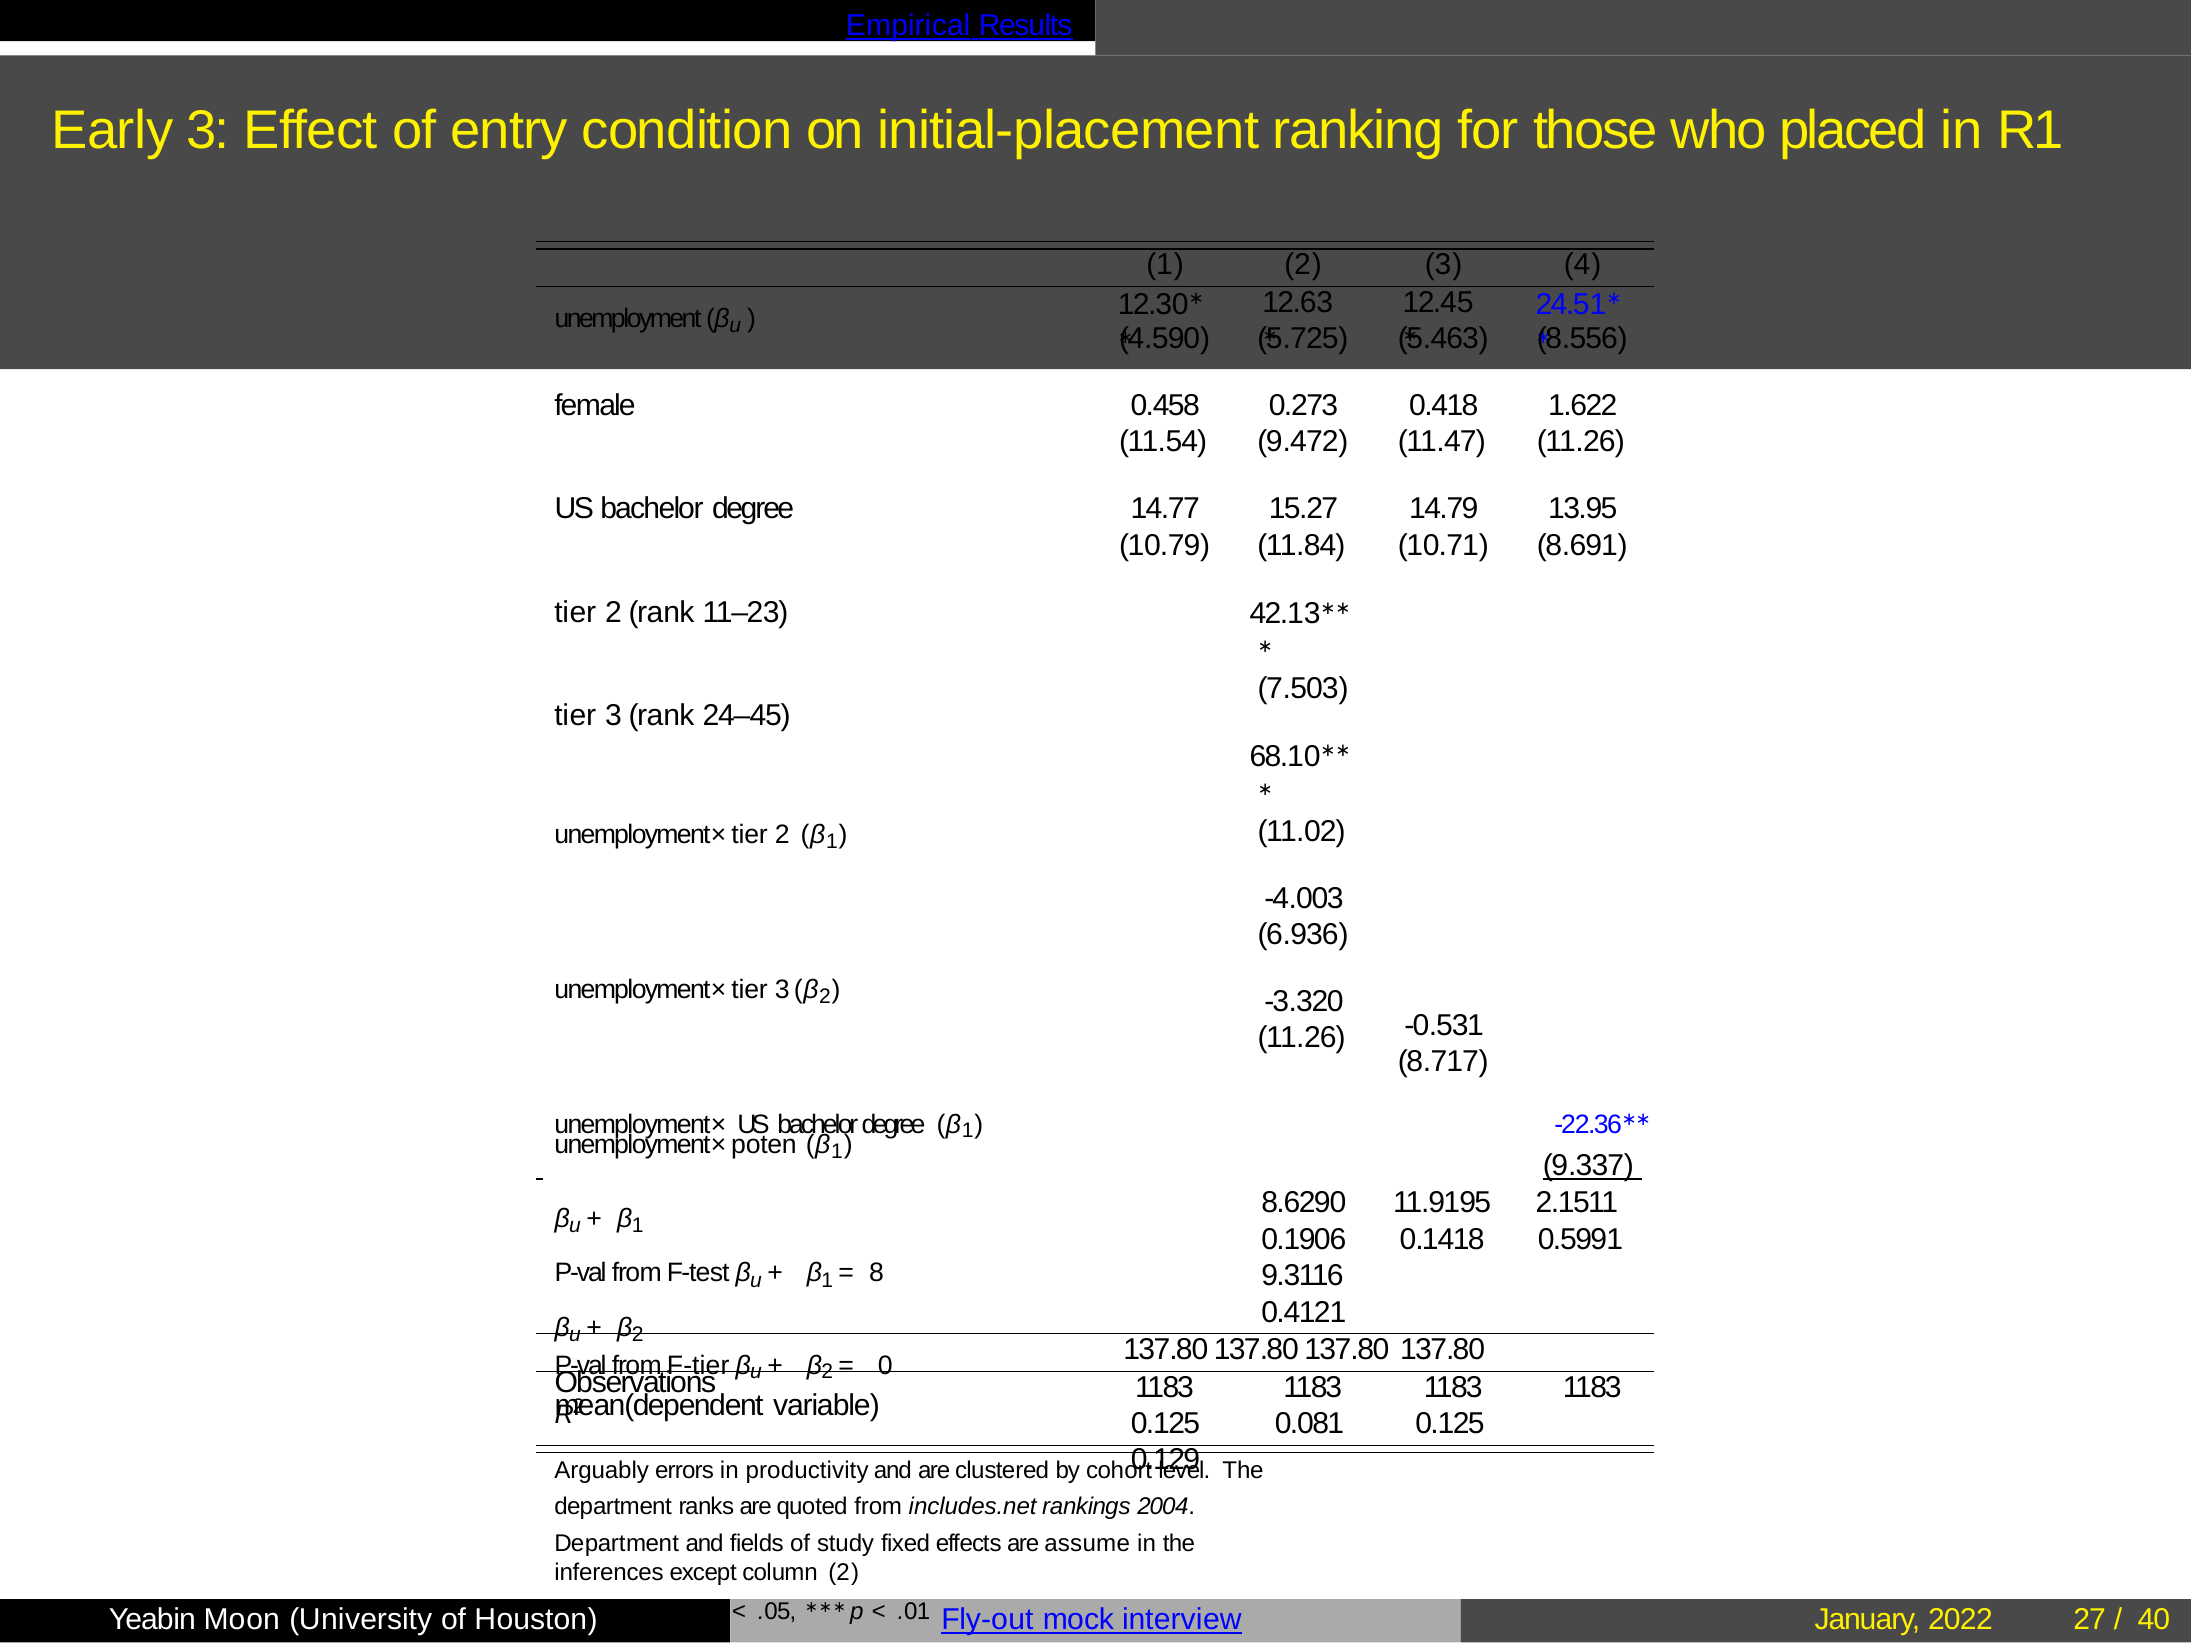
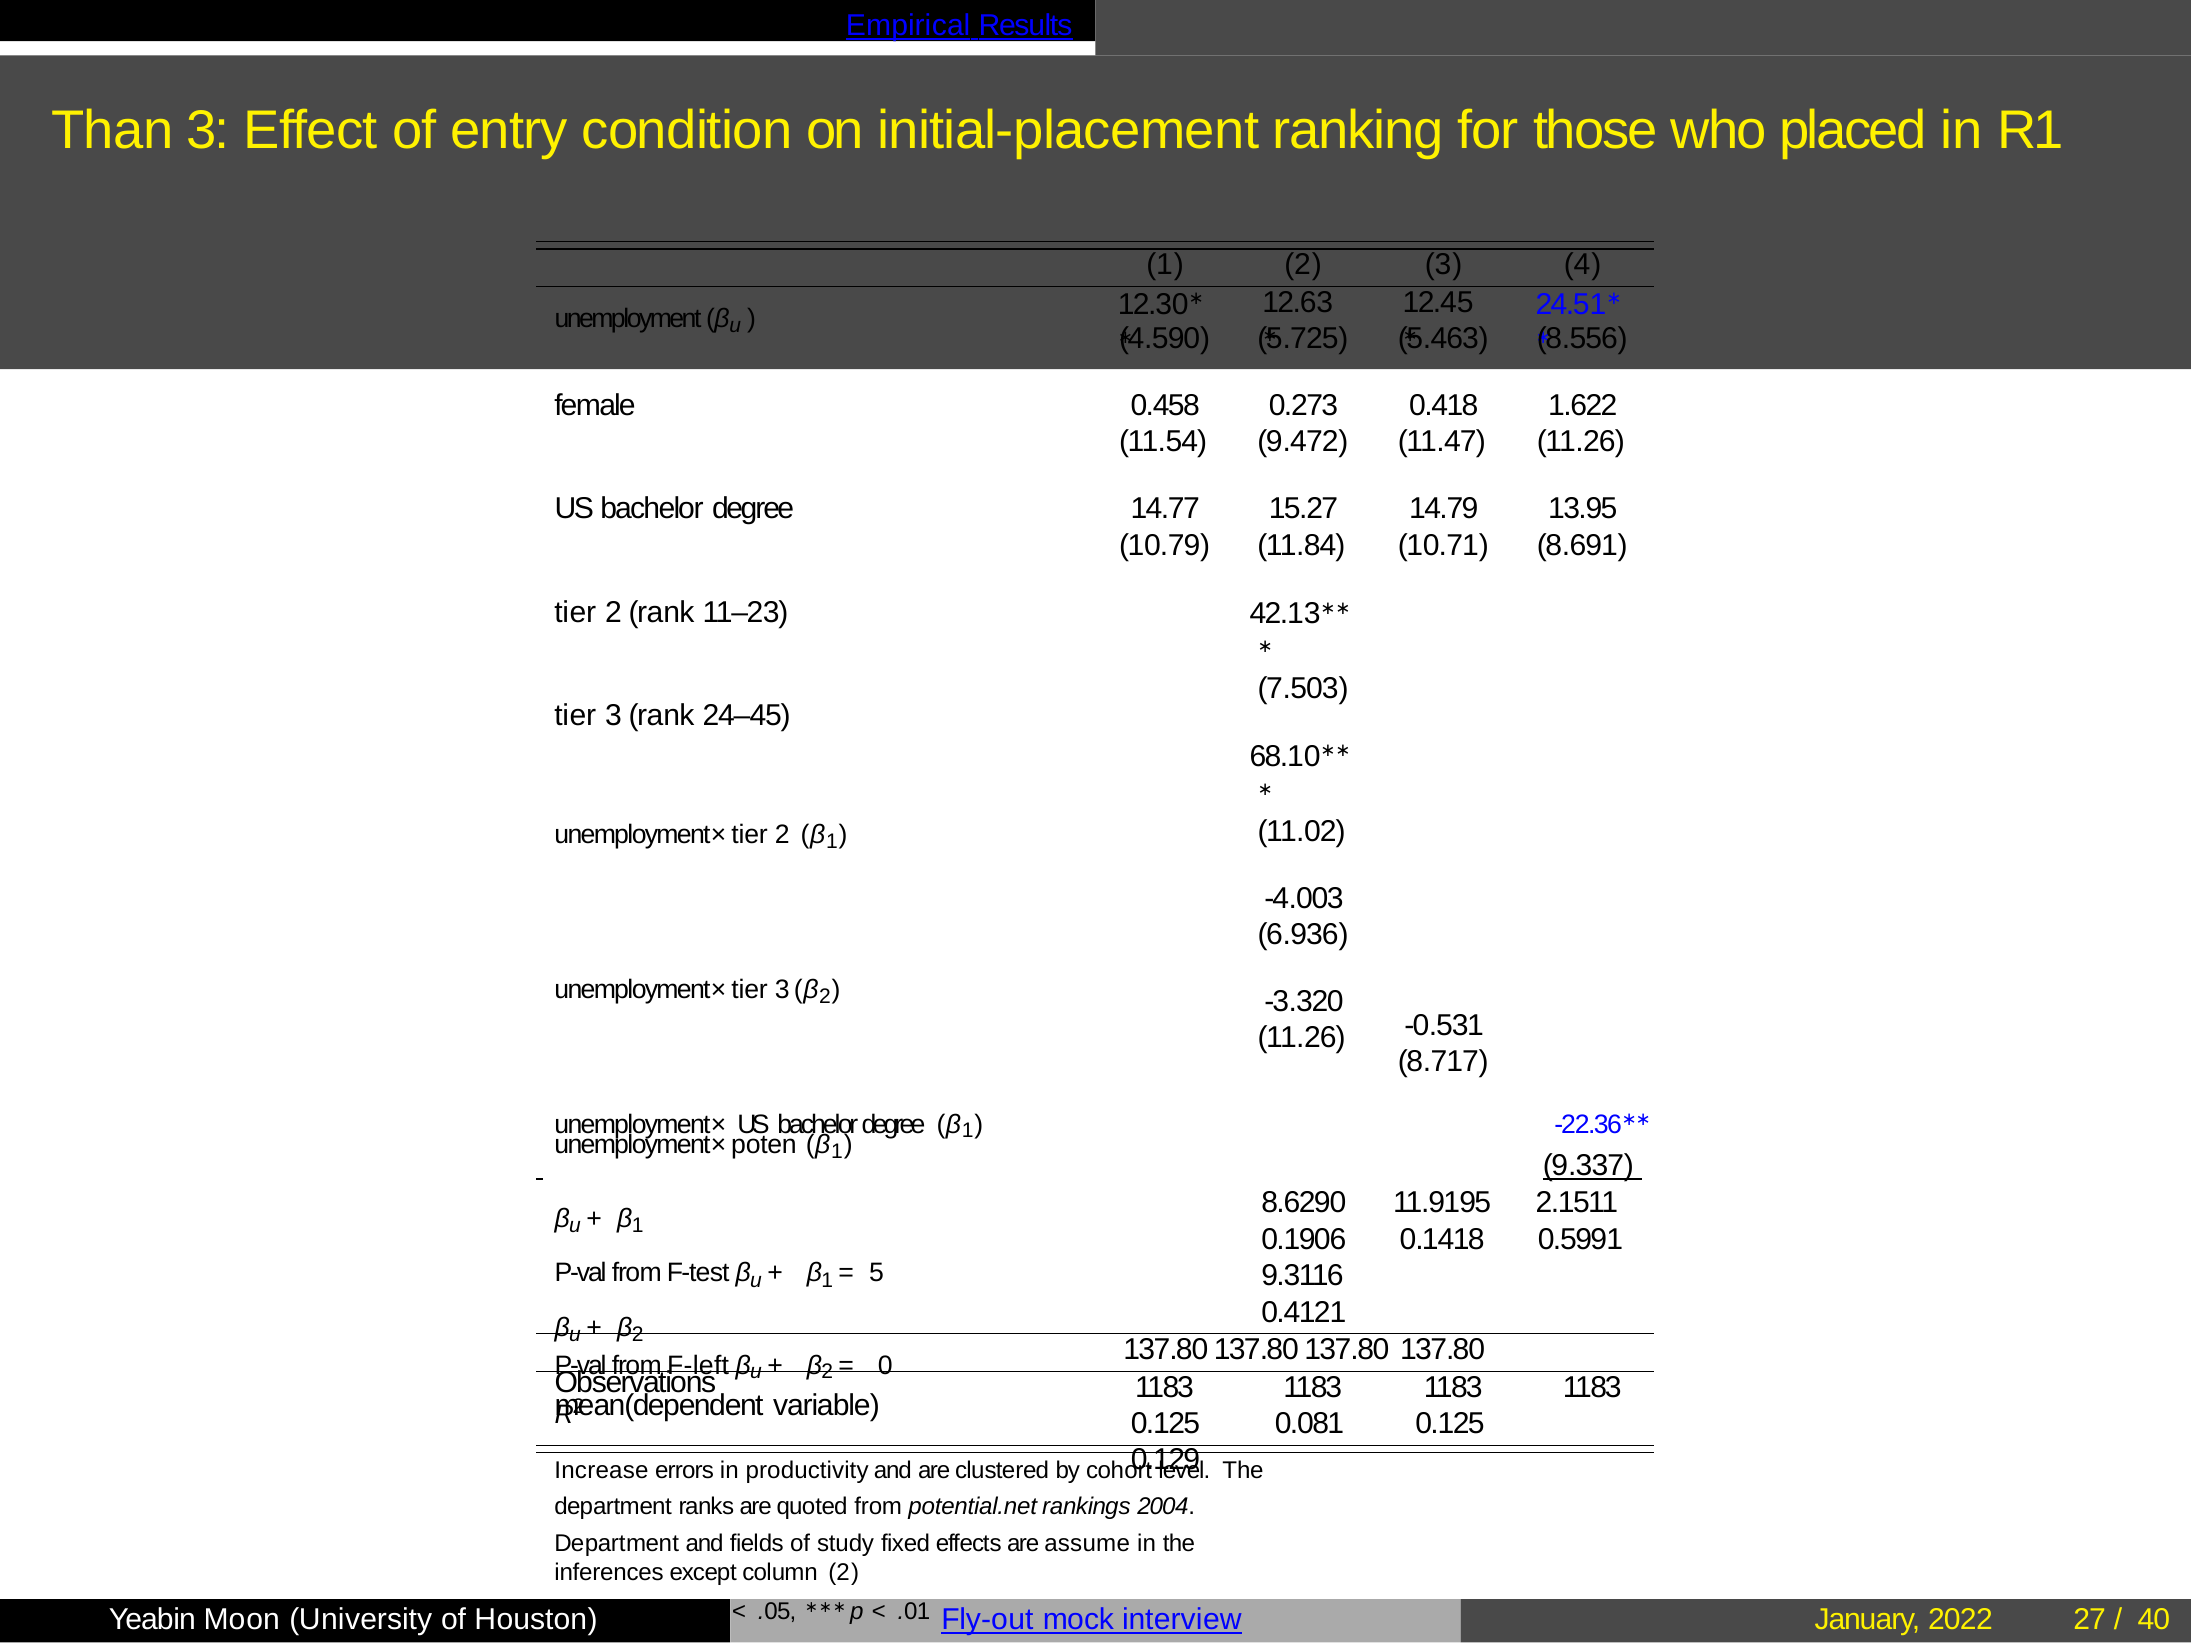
Early: Early -> Than
8: 8 -> 5
F-tier: F-tier -> F-left
Arguably: Arguably -> Increase
includes.net: includes.net -> potential.net
